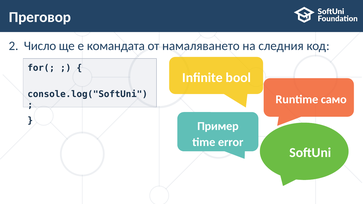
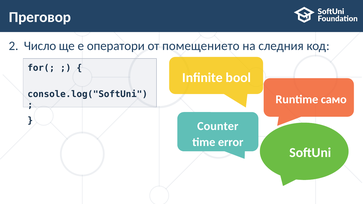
командата: командата -> оператори
намаляването: намаляването -> помещението
Пример: Пример -> Counter
